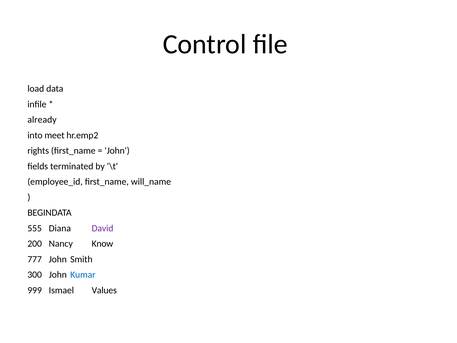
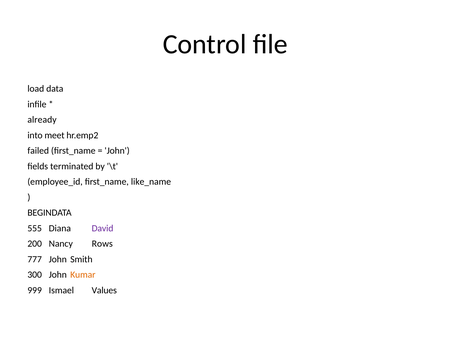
rights: rights -> failed
will_name: will_name -> like_name
Know: Know -> Rows
Kumar colour: blue -> orange
